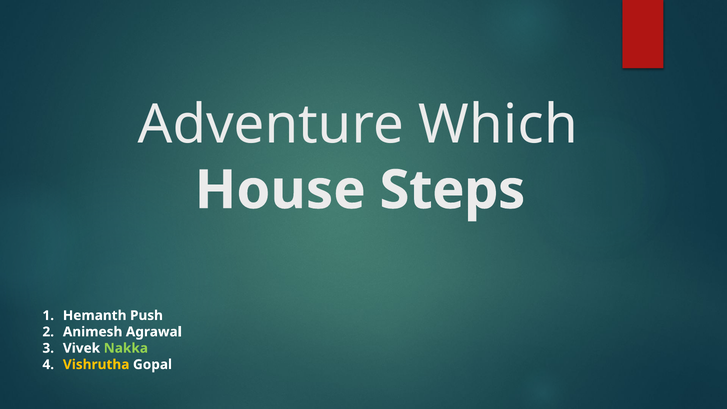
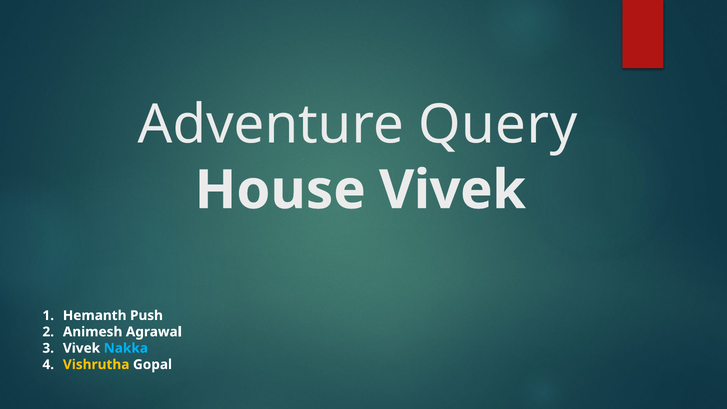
Which: Which -> Query
House Steps: Steps -> Vivek
Nakka colour: light green -> light blue
